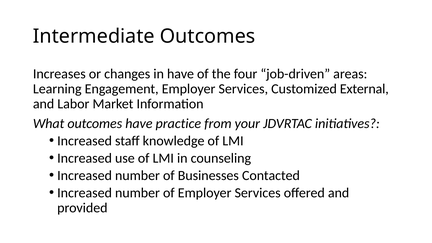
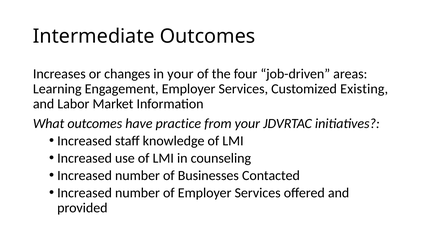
in have: have -> your
External: External -> Existing
